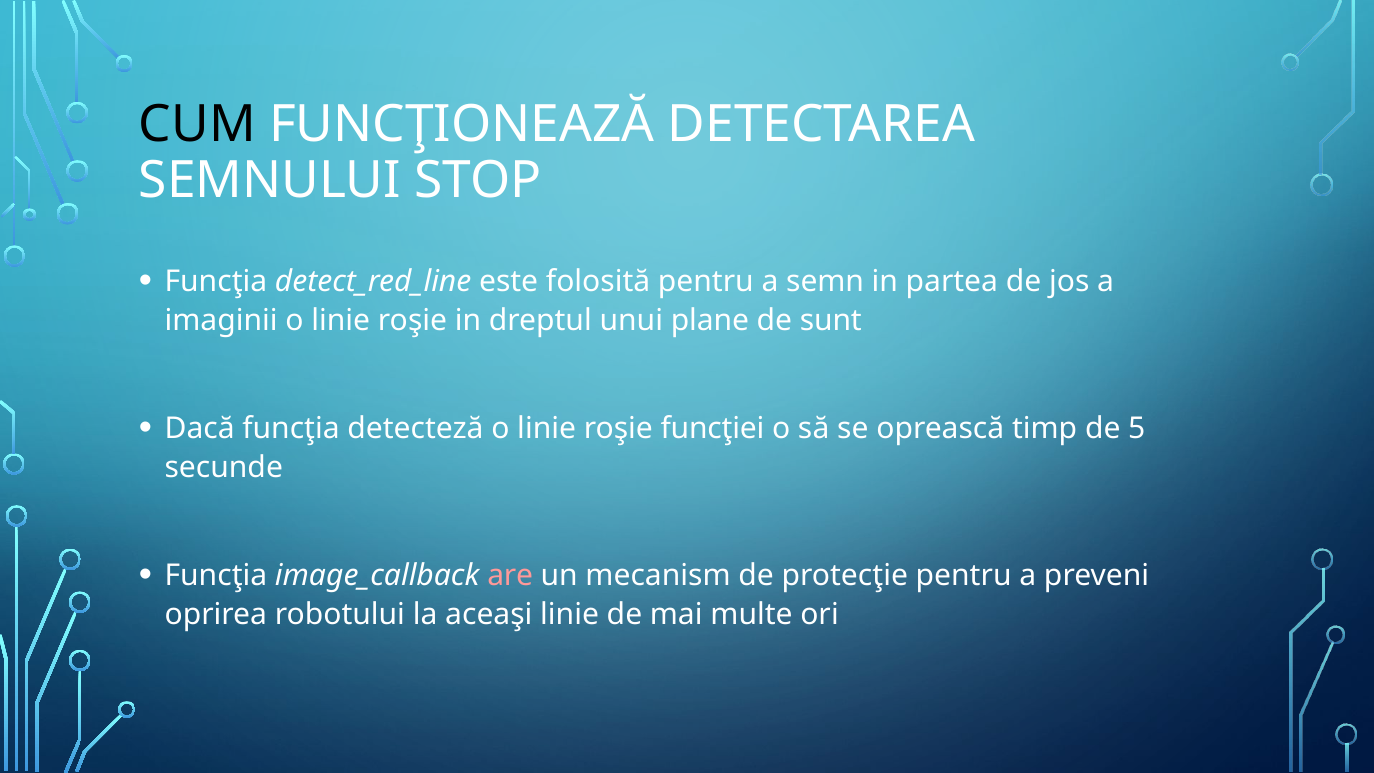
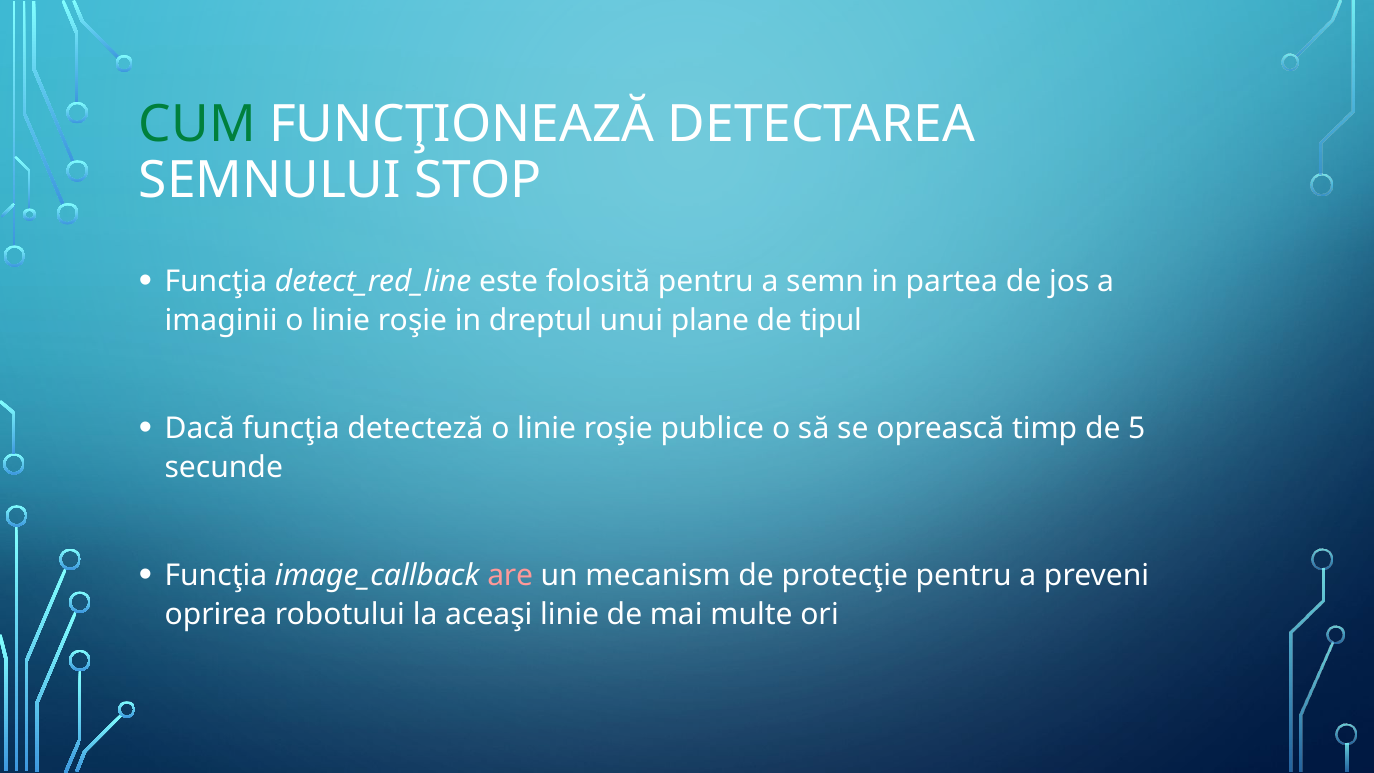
CUM colour: black -> green
sunt: sunt -> tipul
funcţiei: funcţiei -> publice
